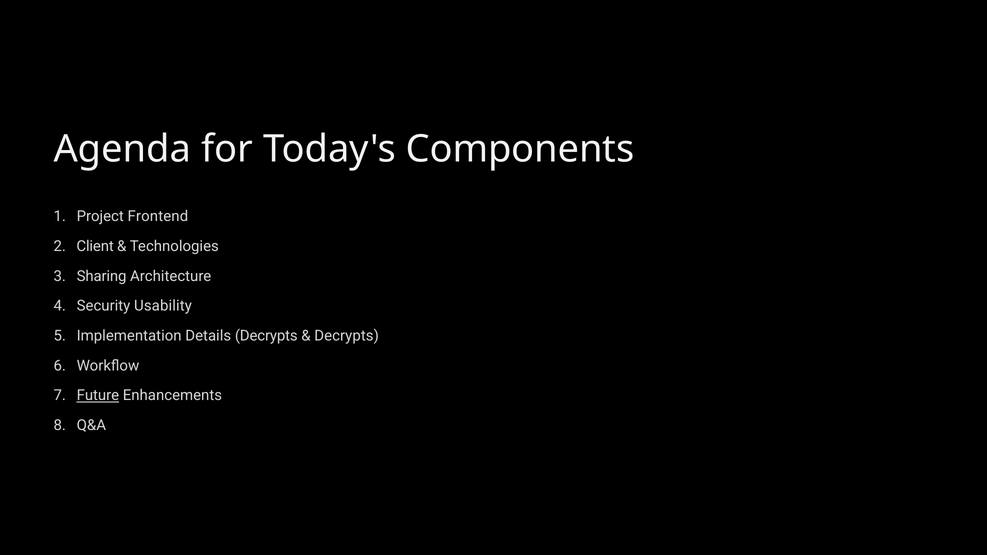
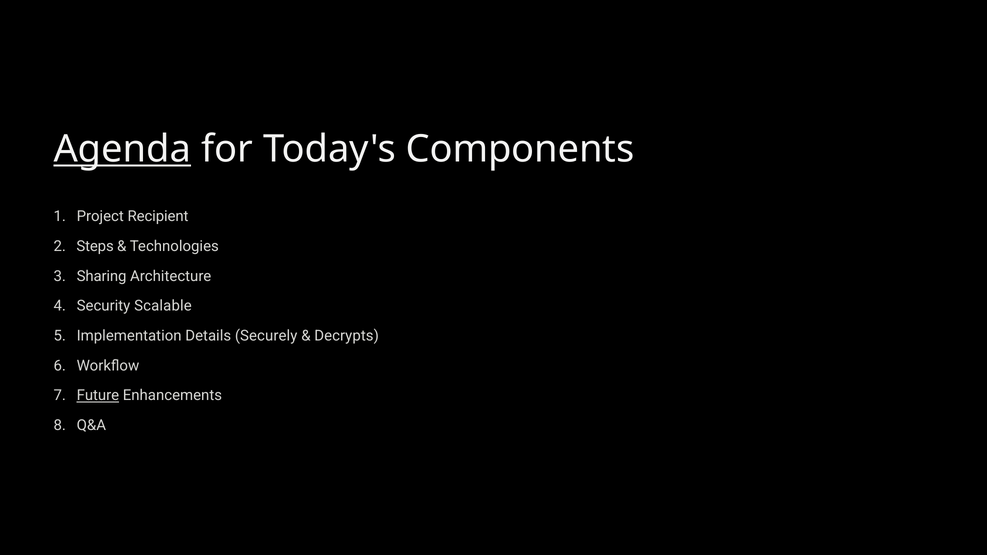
Agenda underline: none -> present
Frontend: Frontend -> Recipient
Client: Client -> Steps
Usability: Usability -> Scalable
Details Decrypts: Decrypts -> Securely
